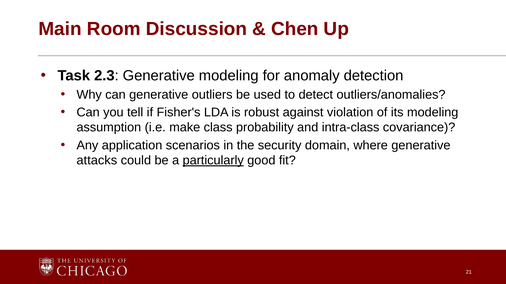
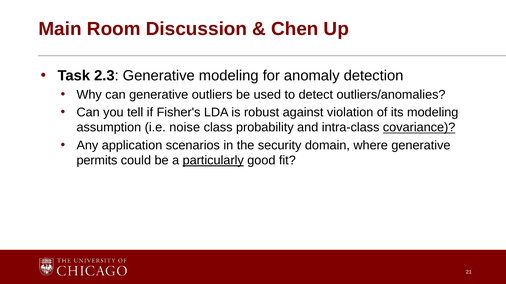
make: make -> noise
covariance underline: none -> present
attacks: attacks -> permits
